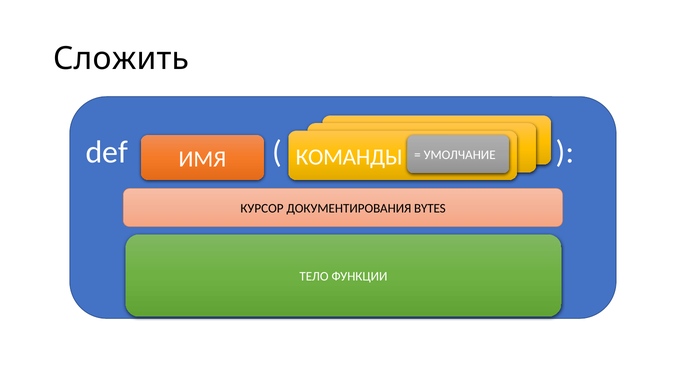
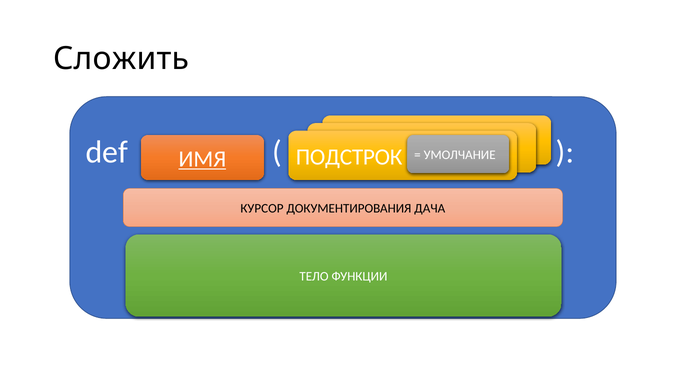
КОМАНДЫ: КОМАНДЫ -> ПОДСТРОК
ИМЯ underline: none -> present
BYTES: BYTES -> ДАЧА
